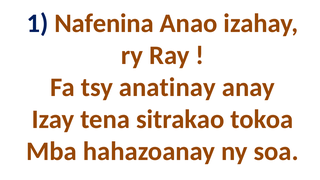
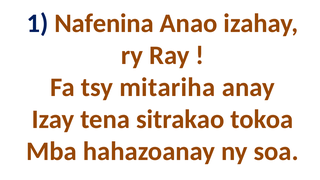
anatinay: anatinay -> mitariha
